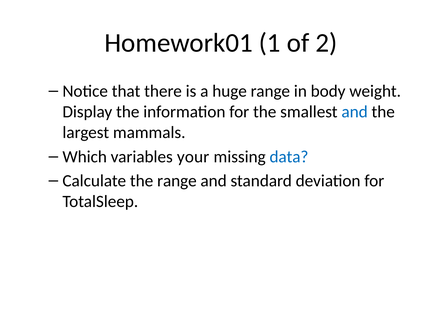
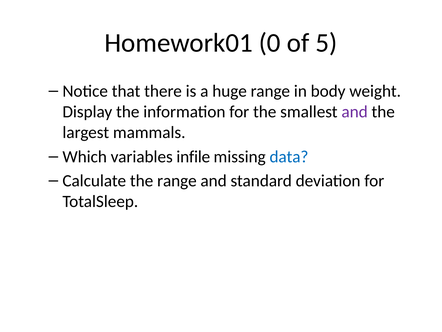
1: 1 -> 0
2: 2 -> 5
and at (355, 112) colour: blue -> purple
your: your -> infile
